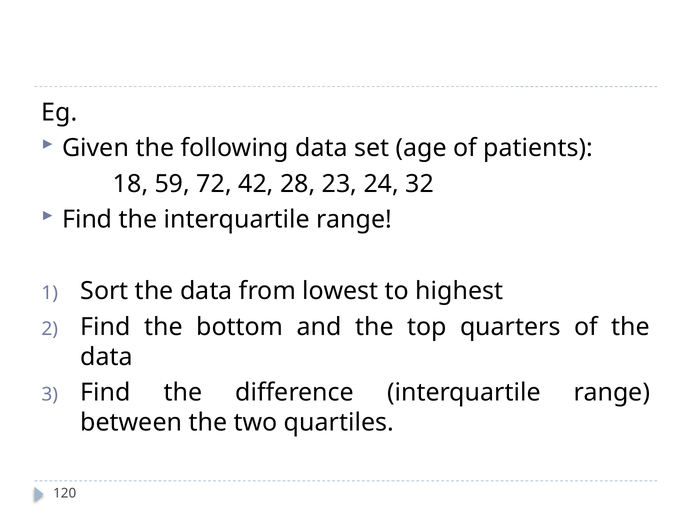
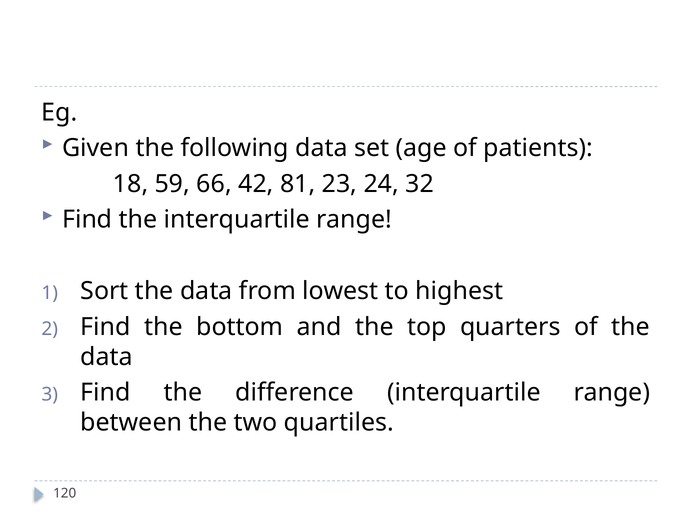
72: 72 -> 66
28: 28 -> 81
